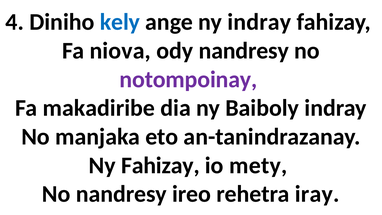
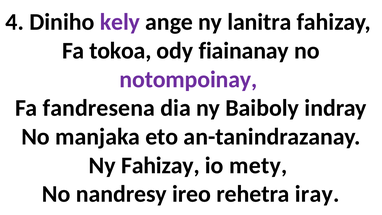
kely colour: blue -> purple
ny indray: indray -> lanitra
niova: niova -> tokoa
ody nandresy: nandresy -> fiainanay
makadiribe: makadiribe -> fandresena
